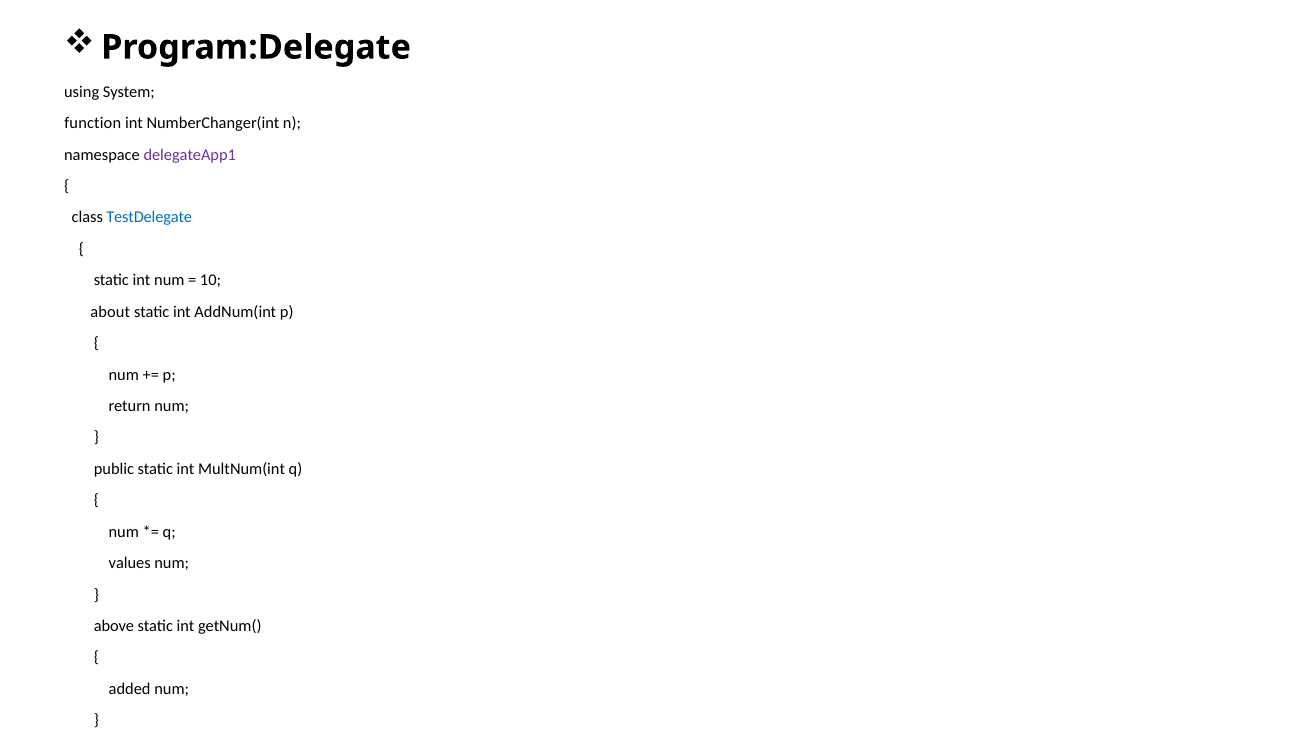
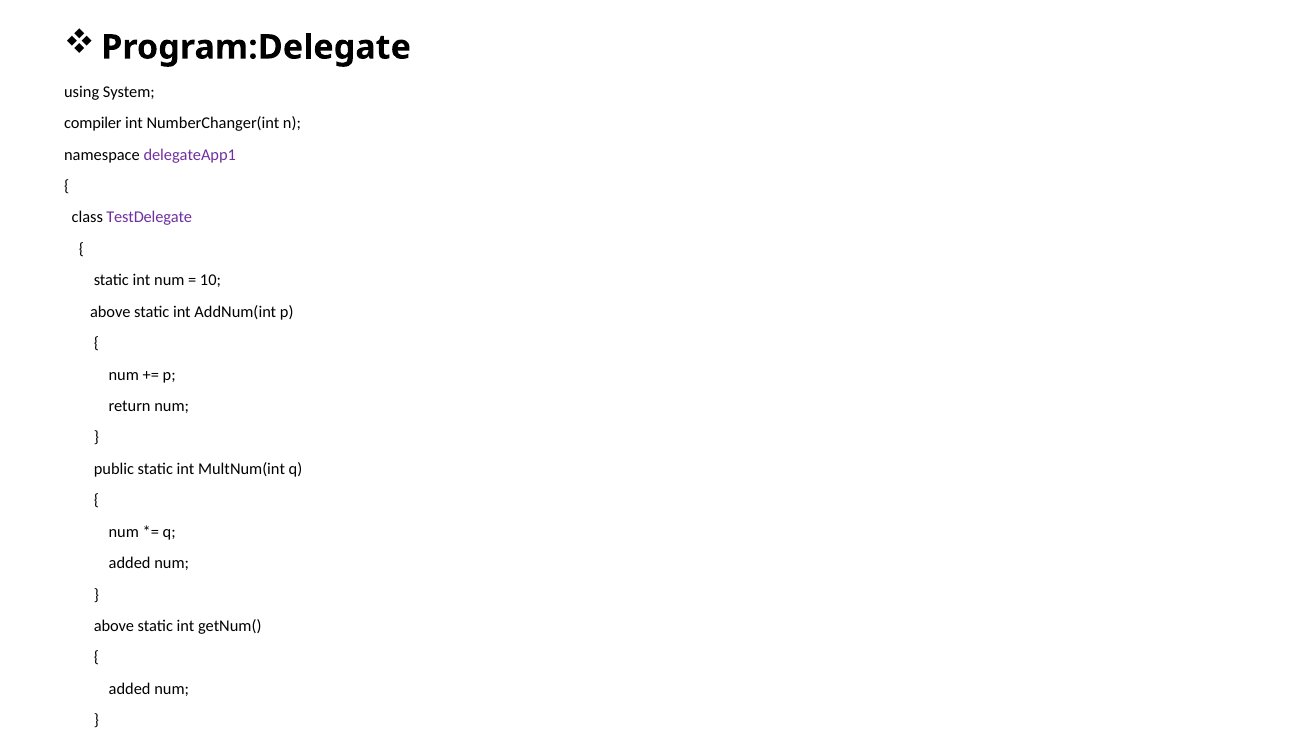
function: function -> compiler
TestDelegate colour: blue -> purple
about at (110, 312): about -> above
values at (130, 563): values -> added
